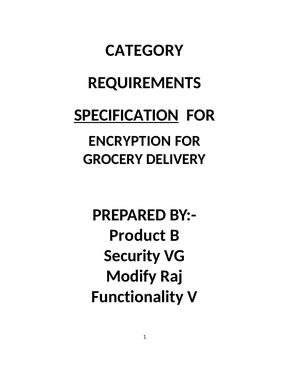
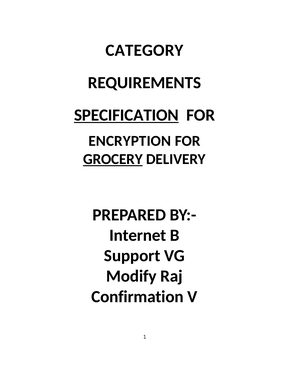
GROCERY underline: none -> present
Product: Product -> Internet
Security: Security -> Support
Functionality: Functionality -> Confirmation
